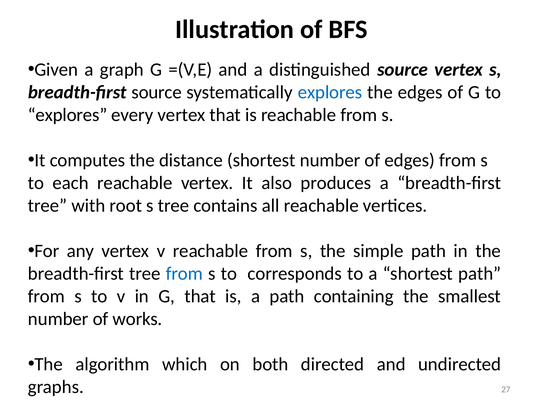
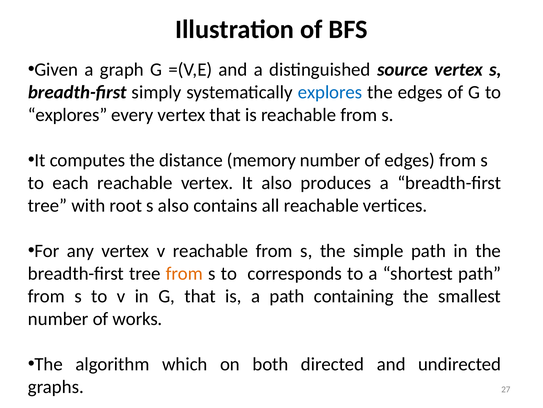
breadth-first source: source -> simply
distance shortest: shortest -> memory
s tree: tree -> also
from at (184, 273) colour: blue -> orange
